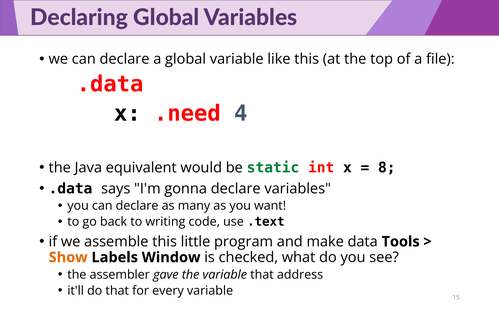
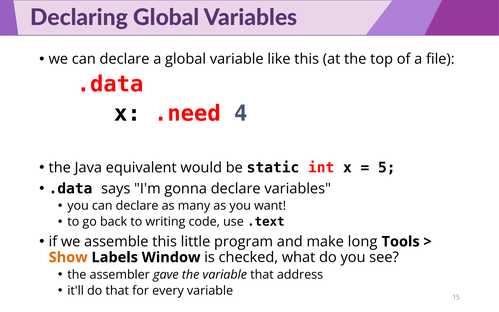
static colour: green -> black
8: 8 -> 5
data: data -> long
